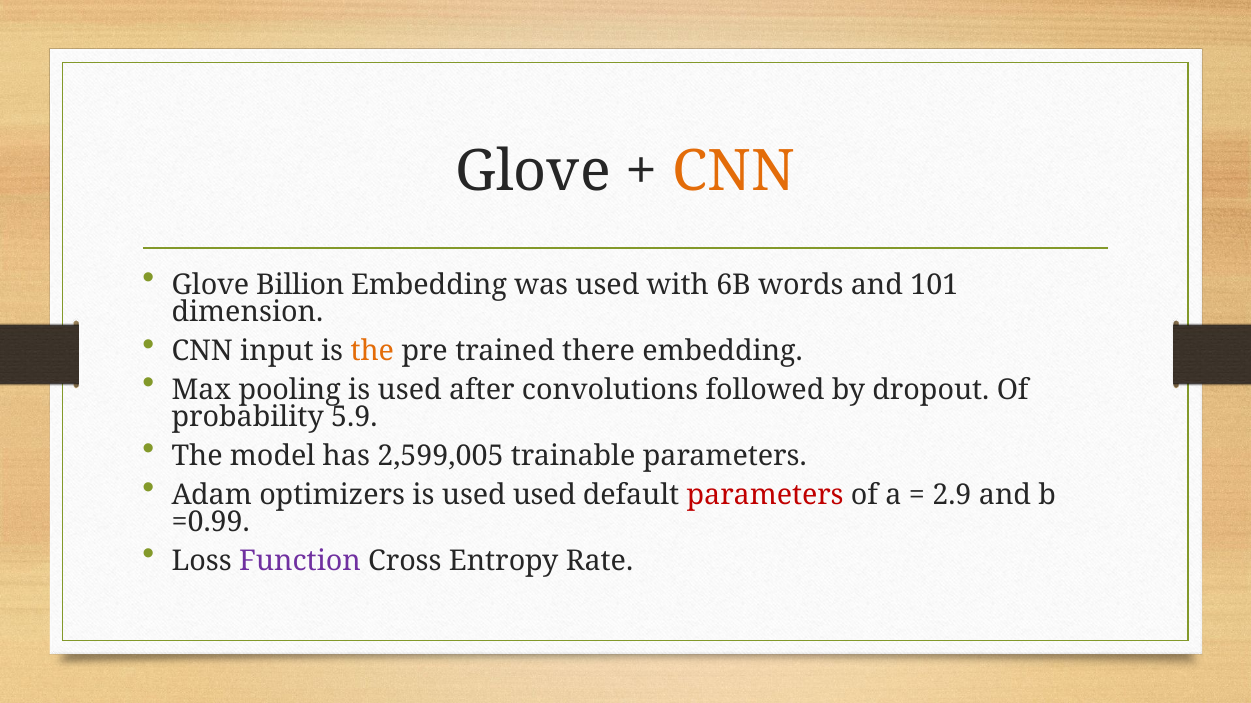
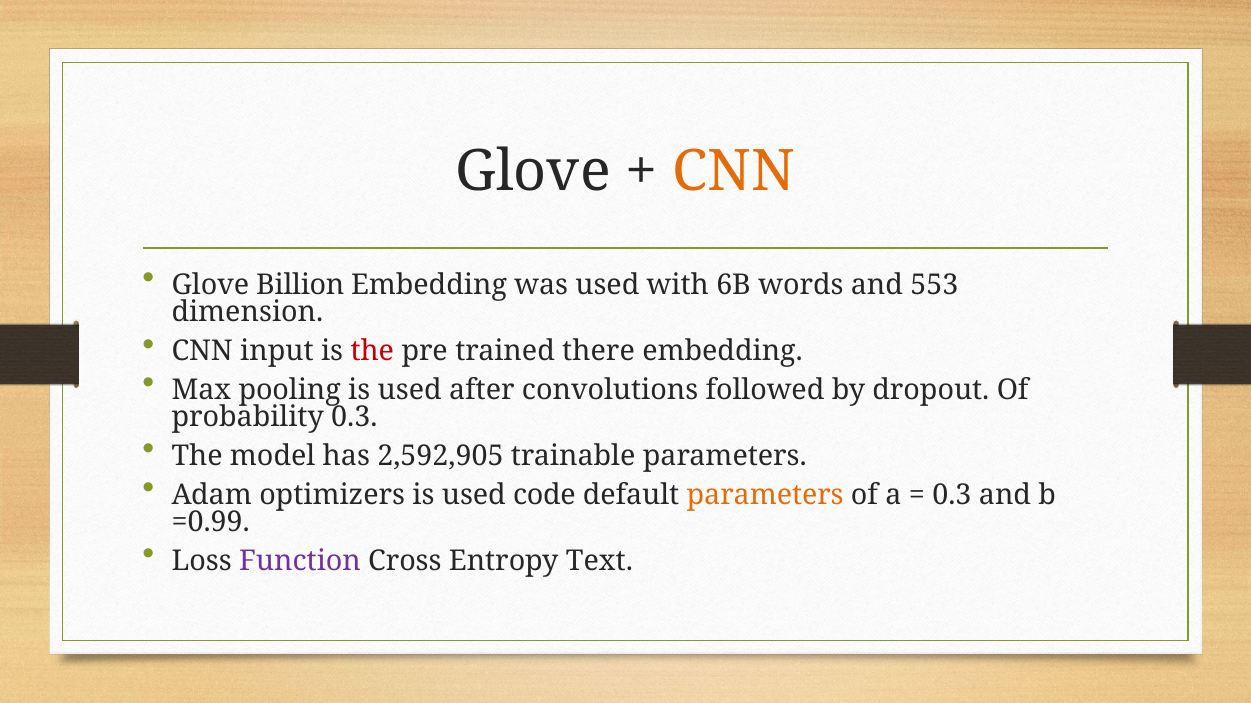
101: 101 -> 553
the at (372, 351) colour: orange -> red
probability 5.9: 5.9 -> 0.3
2,599,005: 2,599,005 -> 2,592,905
used used: used -> code
parameters at (765, 495) colour: red -> orange
2.9 at (952, 495): 2.9 -> 0.3
Rate: Rate -> Text
